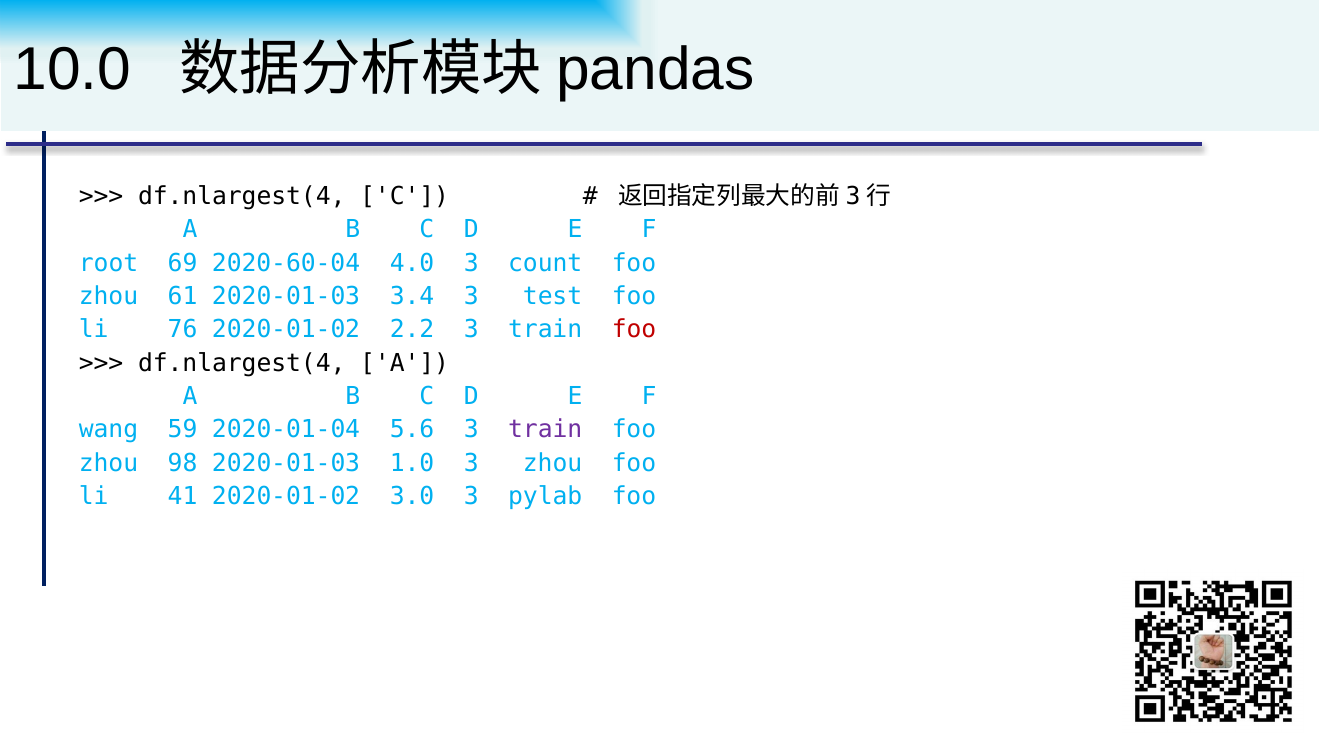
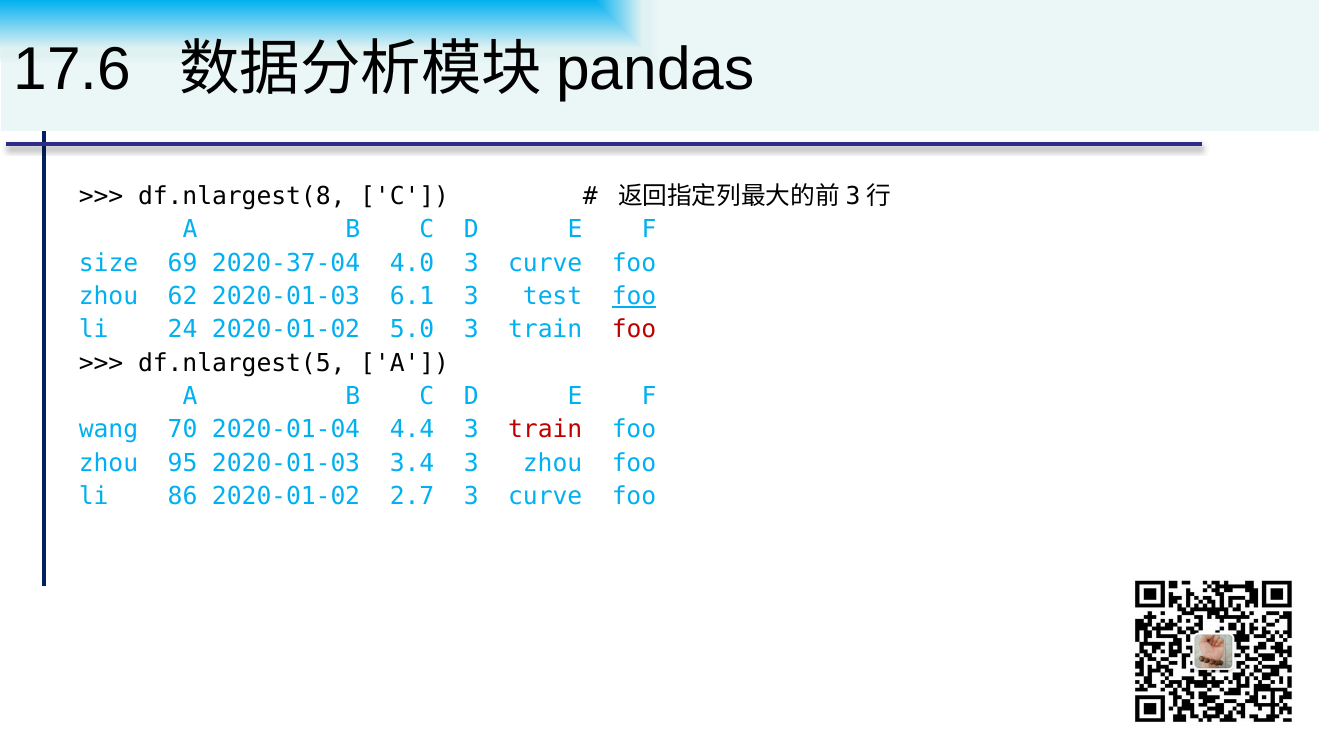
10.0: 10.0 -> 17.6
df.nlargest(4 at (242, 196): df.nlargest(4 -> df.nlargest(8
root: root -> size
2020-60-04: 2020-60-04 -> 2020-37-04
4.0 3 count: count -> curve
61: 61 -> 62
3.4: 3.4 -> 6.1
foo at (634, 296) underline: none -> present
76: 76 -> 24
2.2: 2.2 -> 5.0
df.nlargest(4 at (242, 363): df.nlargest(4 -> df.nlargest(5
59: 59 -> 70
5.6: 5.6 -> 4.4
train at (545, 430) colour: purple -> red
98: 98 -> 95
1.0: 1.0 -> 3.4
41: 41 -> 86
3.0: 3.0 -> 2.7
pylab at (545, 496): pylab -> curve
